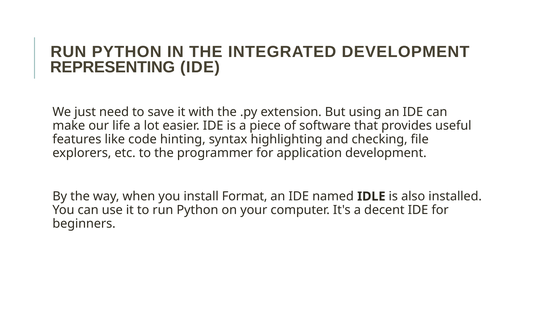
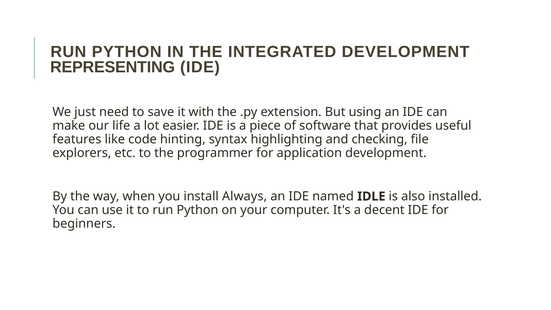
Format: Format -> Always
